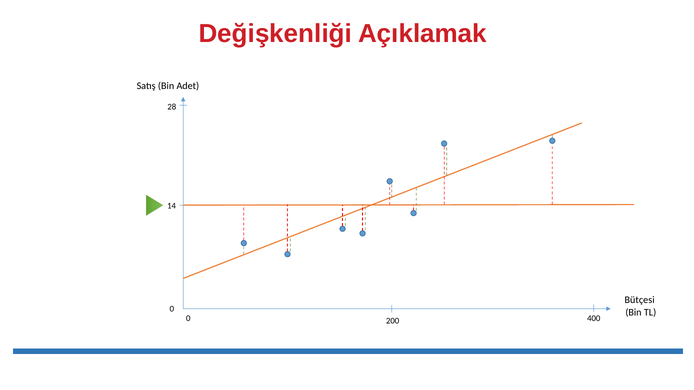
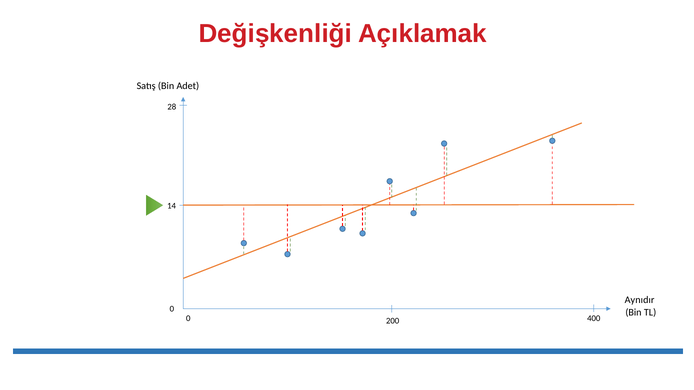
Bütçesi: Bütçesi -> Aynıdır
